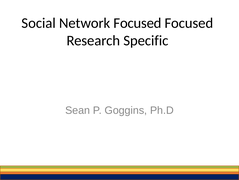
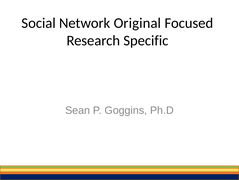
Network Focused: Focused -> Original
